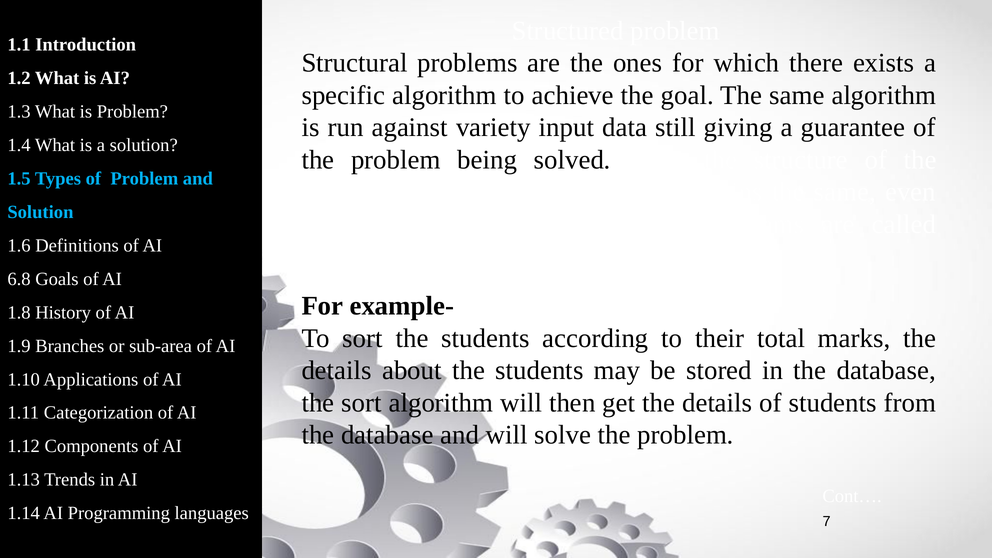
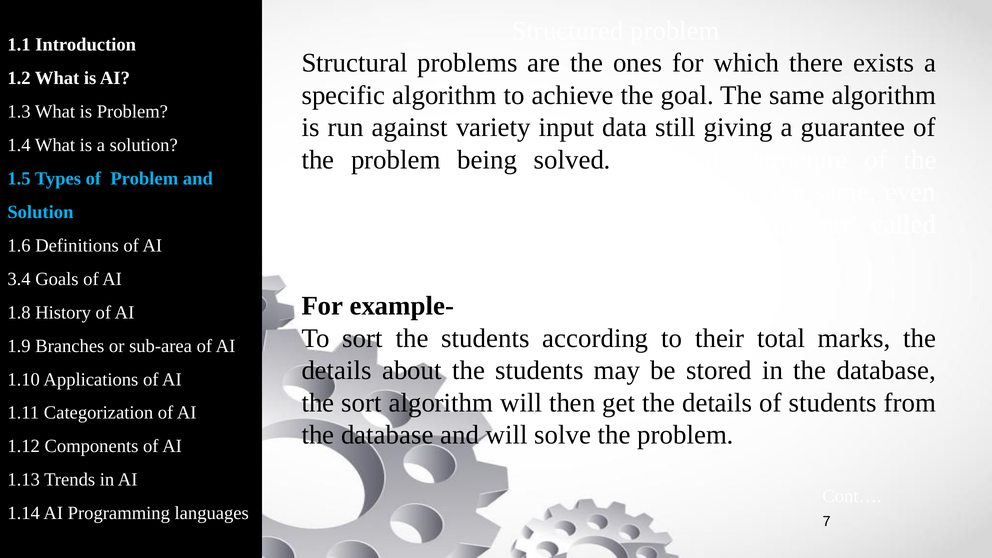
6.8: 6.8 -> 3.4
